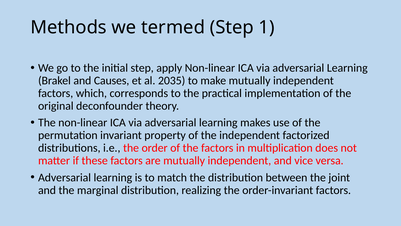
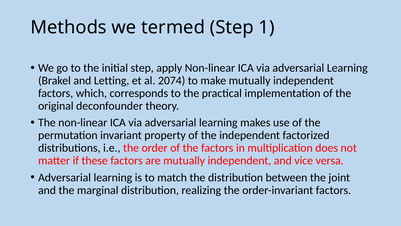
Causes: Causes -> Letting
2035: 2035 -> 2074
